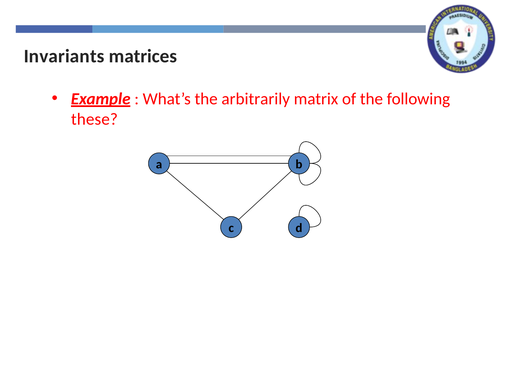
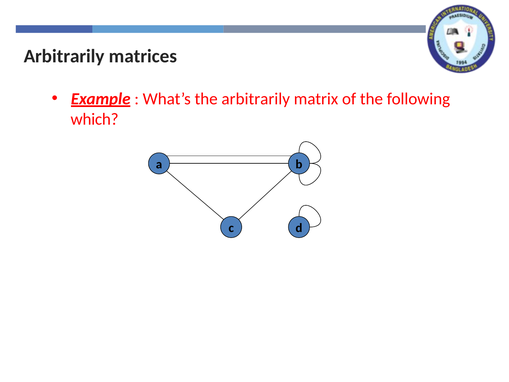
Invariants at (64, 56): Invariants -> Arbitrarily
these: these -> which
